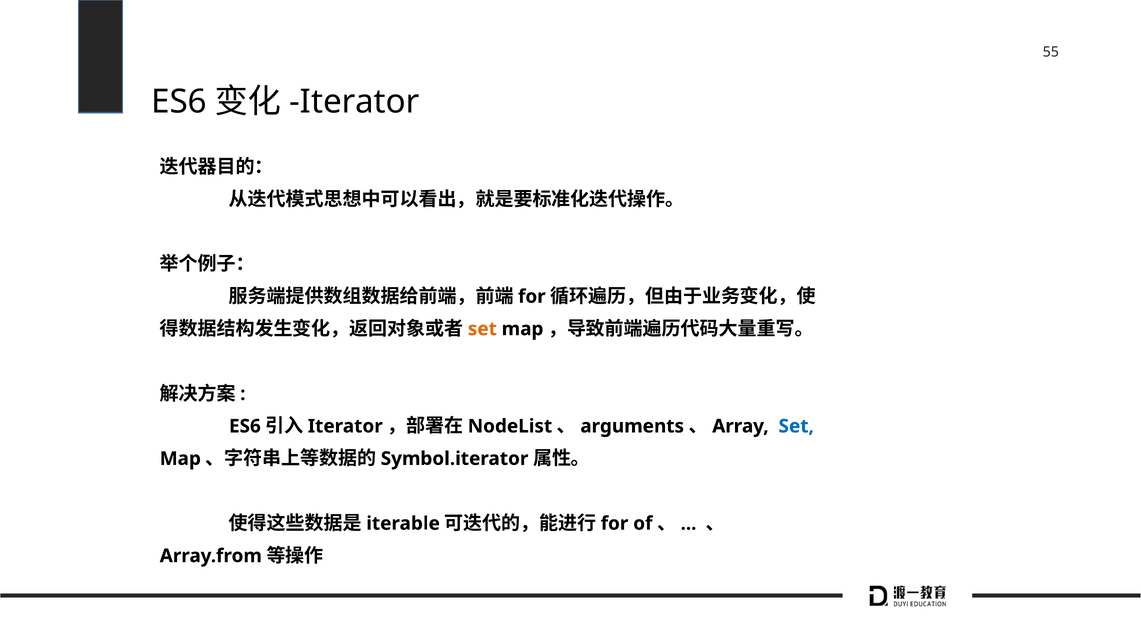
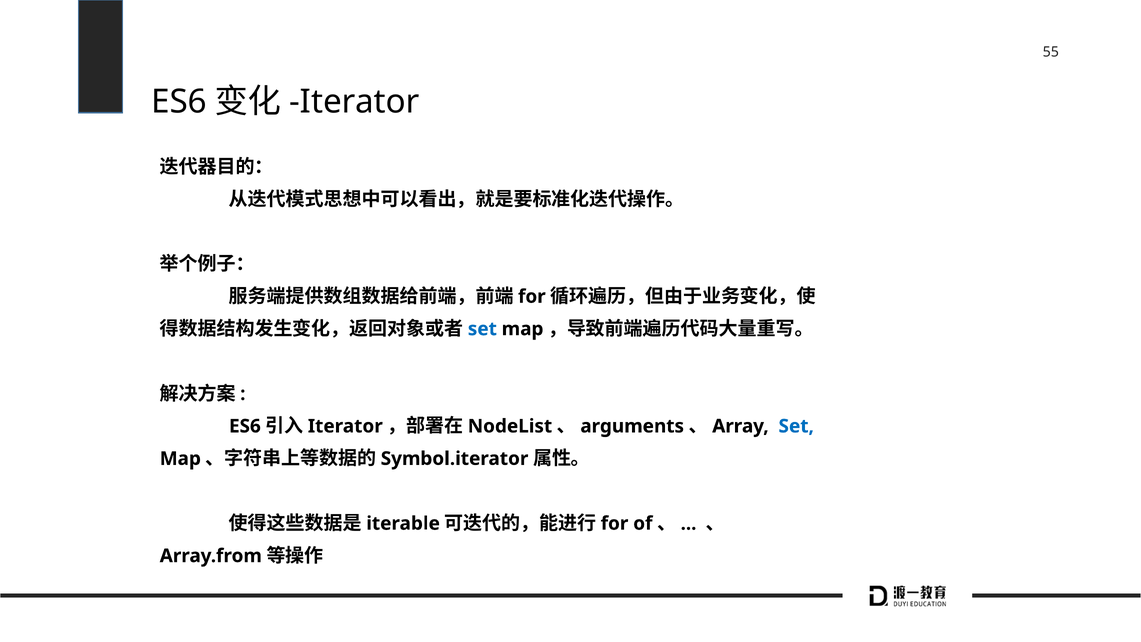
set at (482, 329) colour: orange -> blue
